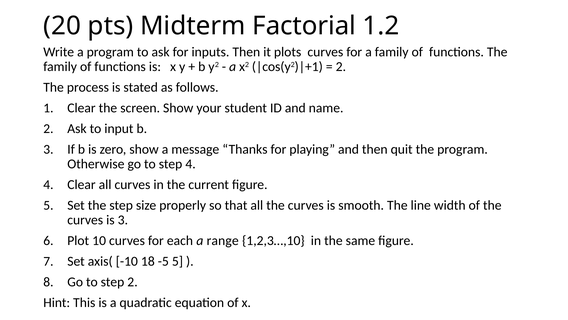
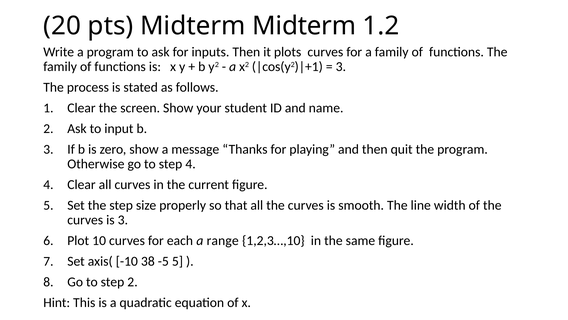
Midterm Factorial: Factorial -> Midterm
2 at (341, 67): 2 -> 3
18: 18 -> 38
